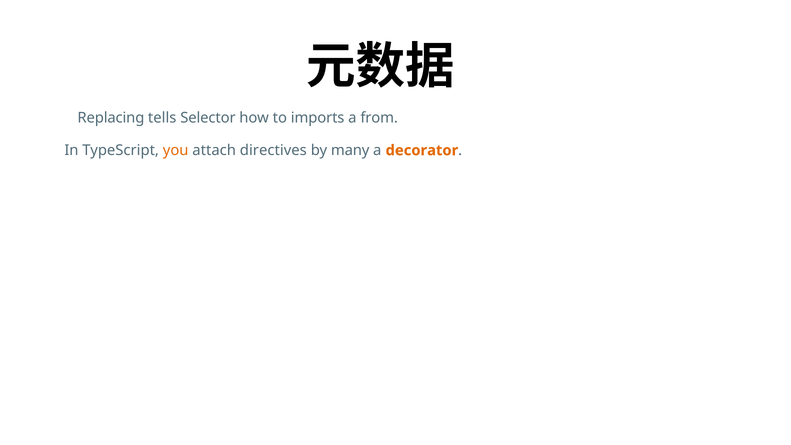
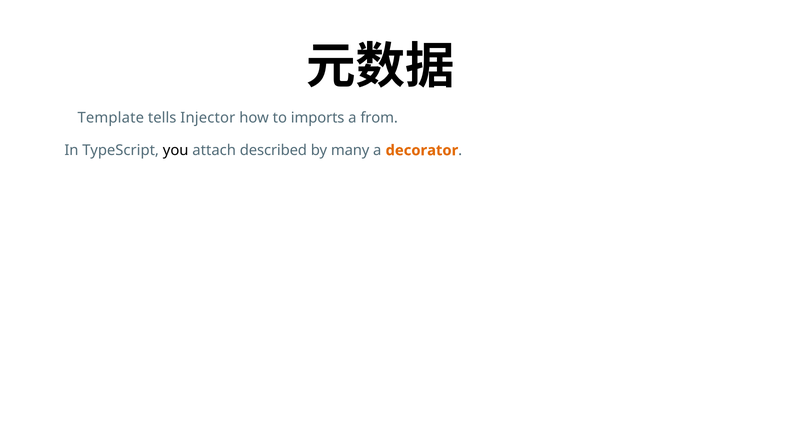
Replacing: Replacing -> Template
Selector: Selector -> Injector
you colour: orange -> black
directives: directives -> described
